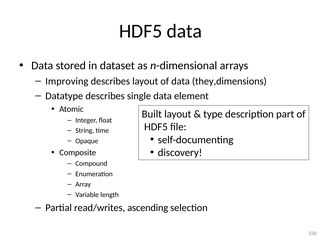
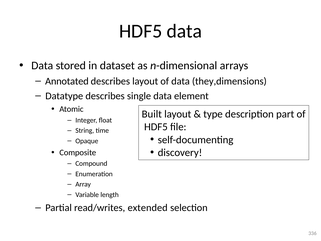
Improving: Improving -> Annotated
ascending: ascending -> extended
